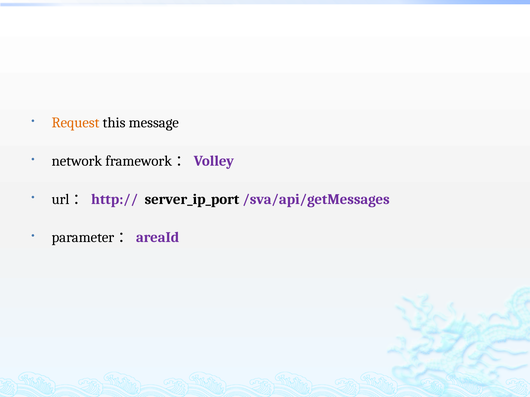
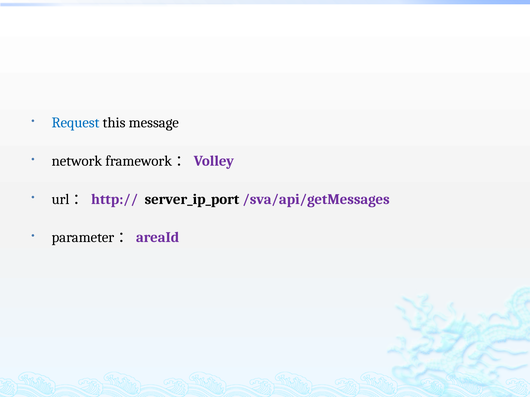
Request colour: orange -> blue
